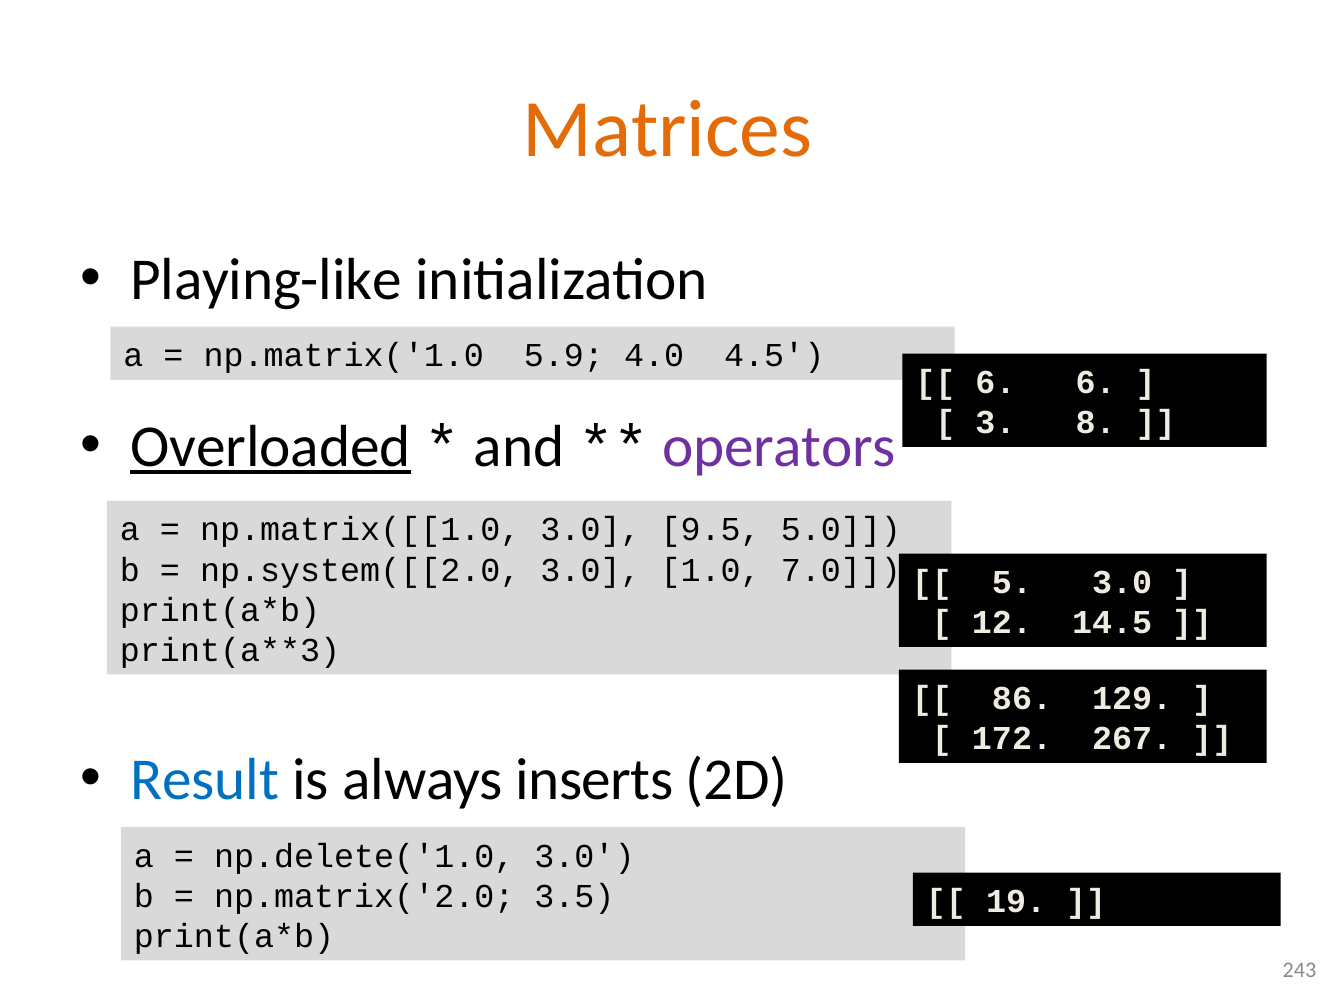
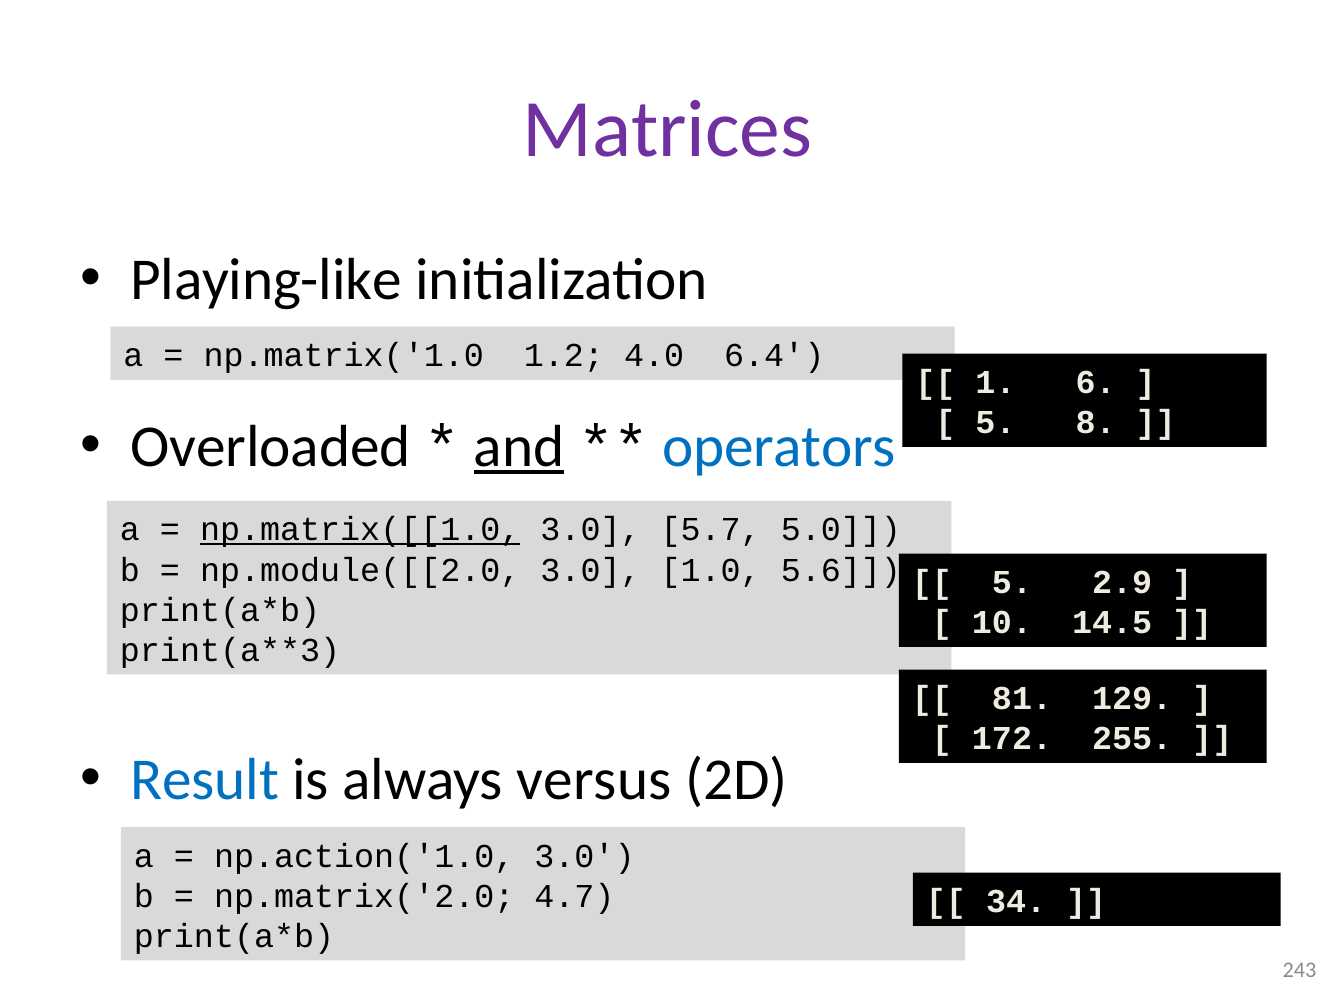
Matrices colour: orange -> purple
5.9: 5.9 -> 1.2
4.5: 4.5 -> 6.4
6 at (996, 382): 6 -> 1
3 at (996, 422): 3 -> 5
Overloaded underline: present -> none
and underline: none -> present
operators colour: purple -> blue
np.matrix([[1.0 underline: none -> present
9.5: 9.5 -> 5.7
np.system([[2.0: np.system([[2.0 -> np.module([[2.0
7.0: 7.0 -> 5.6
5 3.0: 3.0 -> 2.9
12: 12 -> 10
86: 86 -> 81
267: 267 -> 255
inserts: inserts -> versus
np.delete('1.0: np.delete('1.0 -> np.action('1.0
3.5: 3.5 -> 4.7
19: 19 -> 34
